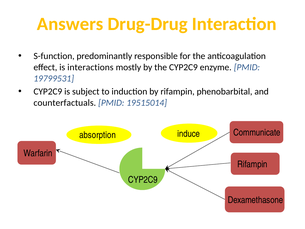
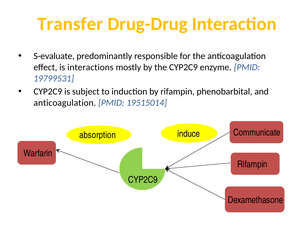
Answers: Answers -> Transfer
S-function: S-function -> S-evaluate
counterfactuals at (65, 103): counterfactuals -> anticoagulation
